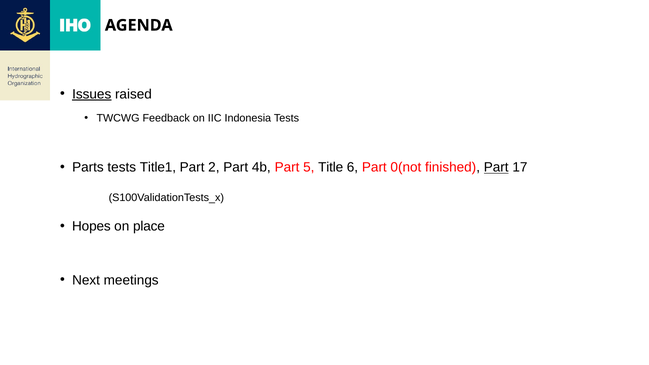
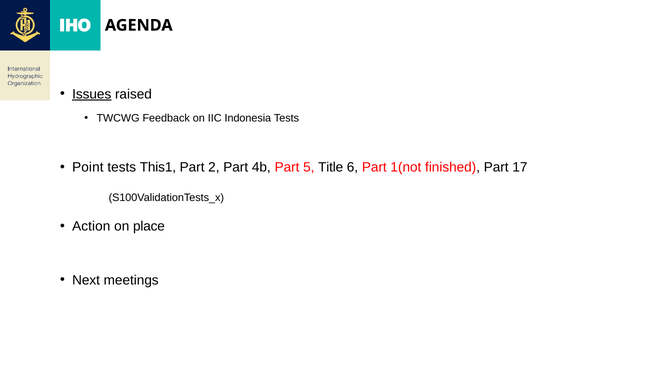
Parts: Parts -> Point
Title1: Title1 -> This1
0(not: 0(not -> 1(not
Part at (496, 167) underline: present -> none
Hopes: Hopes -> Action
